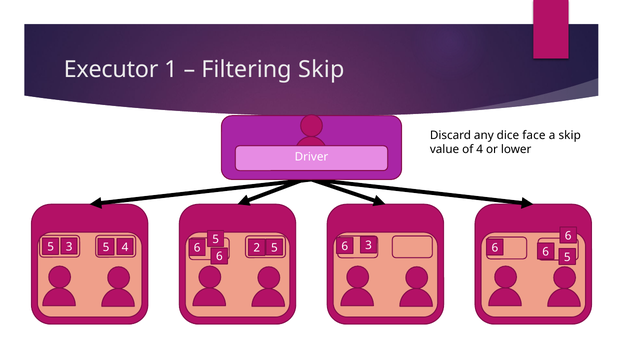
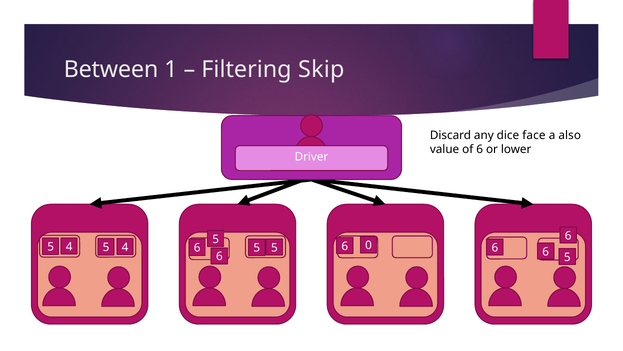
Executor: Executor -> Between
a skip: skip -> also
of 4: 4 -> 6
5 3: 3 -> 4
4 3: 3 -> 0
6 2: 2 -> 5
